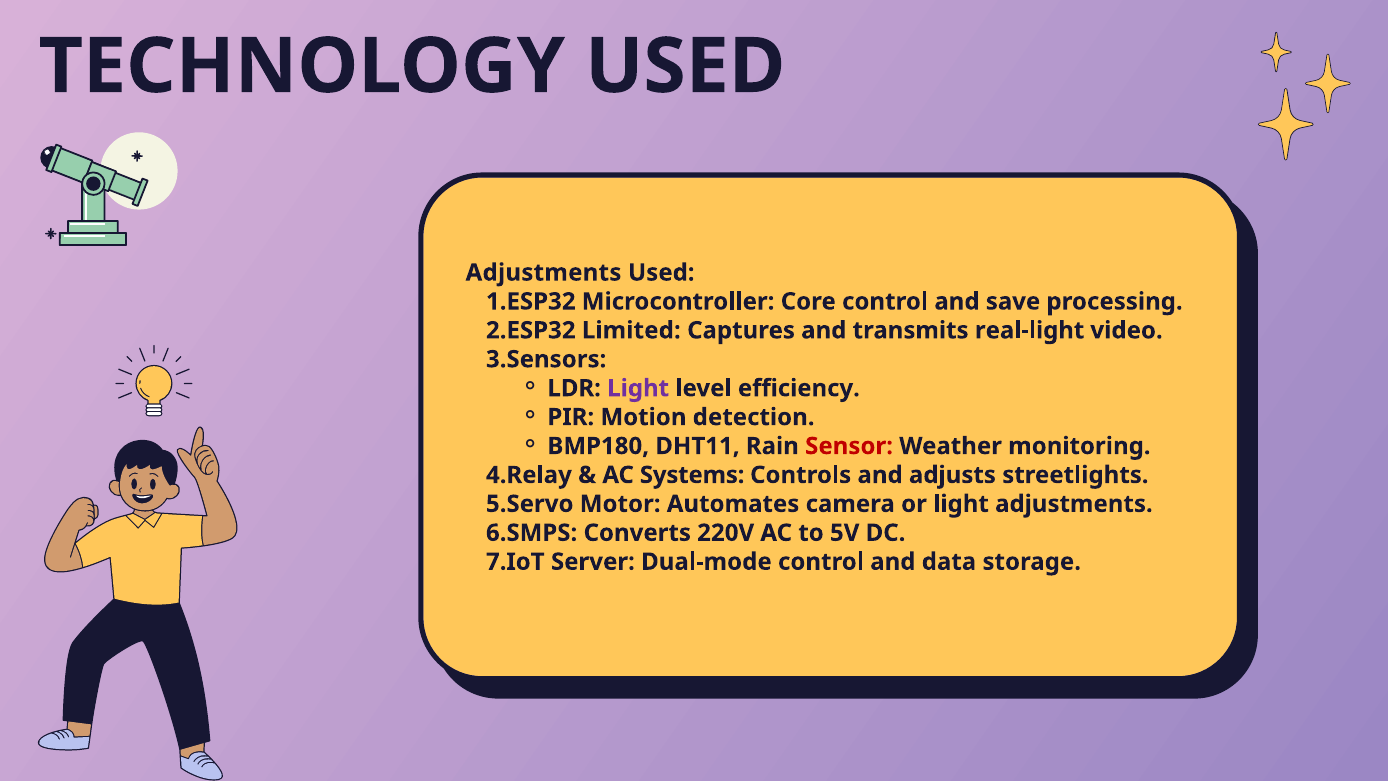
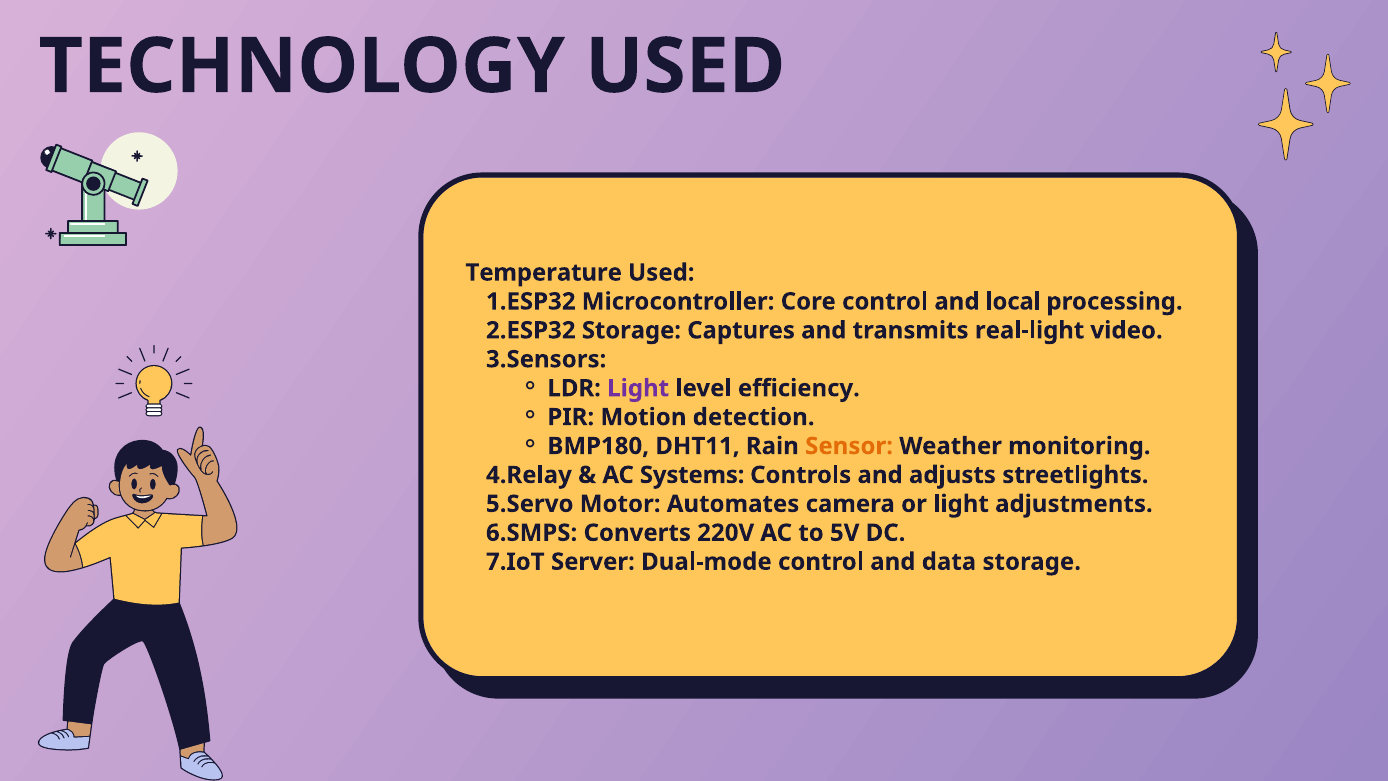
Adjustments at (544, 273): Adjustments -> Temperature
save: save -> local
Limited at (631, 330): Limited -> Storage
Sensor colour: red -> orange
